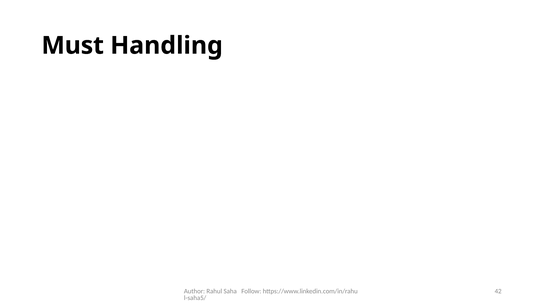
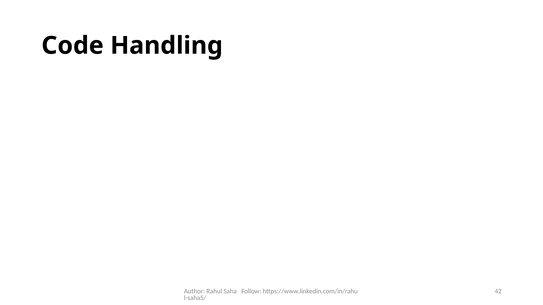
Must: Must -> Code
